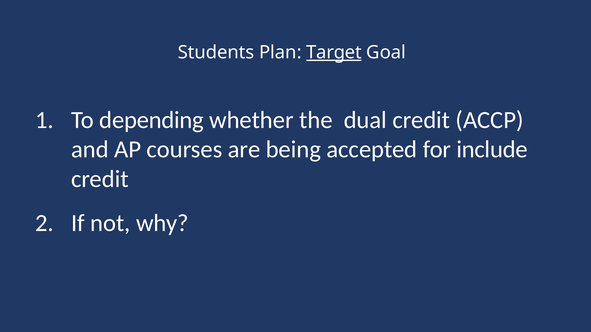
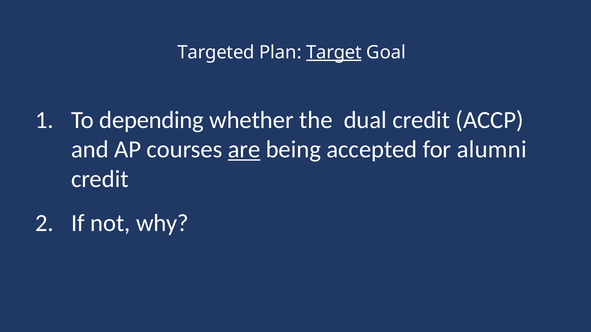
Students: Students -> Targeted
are underline: none -> present
include: include -> alumni
